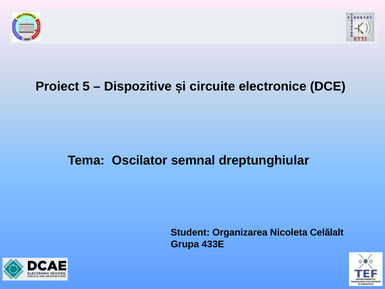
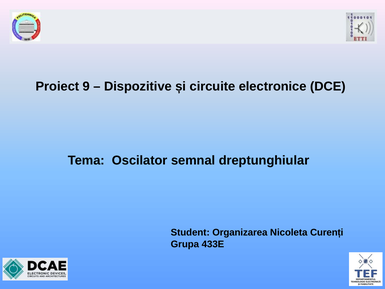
5: 5 -> 9
Celălalt: Celălalt -> Curenți
